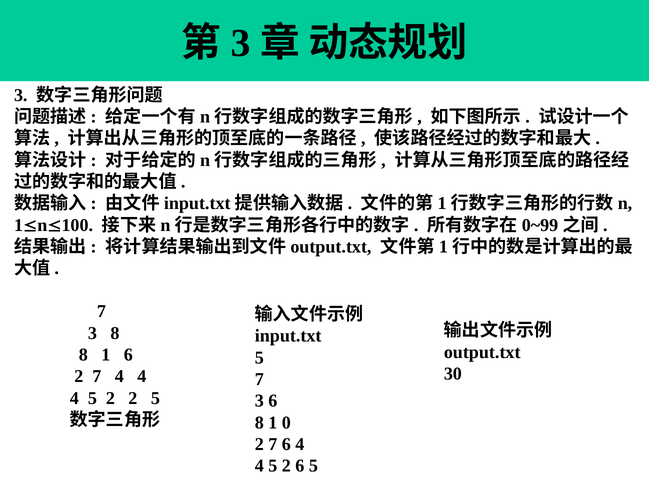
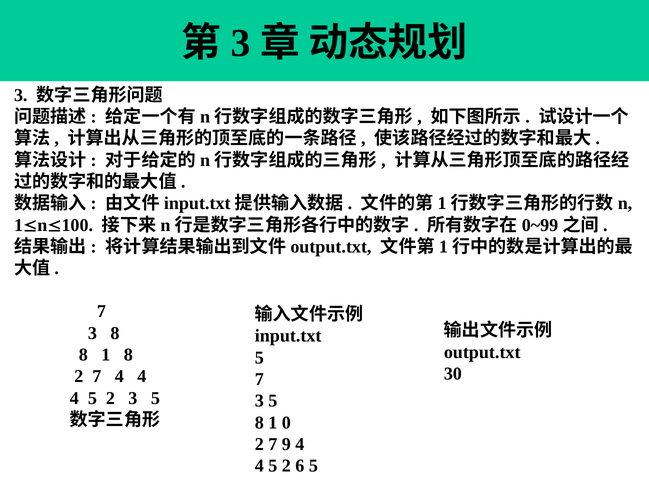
1 6: 6 -> 8
2 2: 2 -> 3
6 at (273, 401): 6 -> 5
7 6: 6 -> 9
